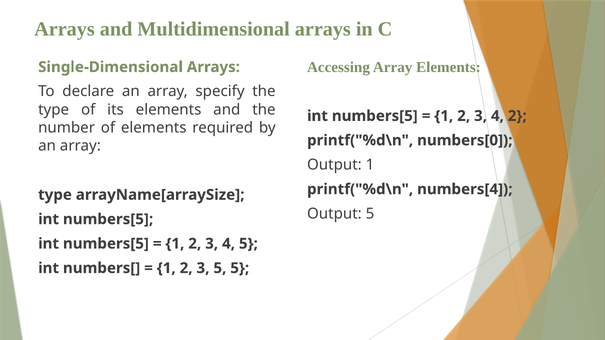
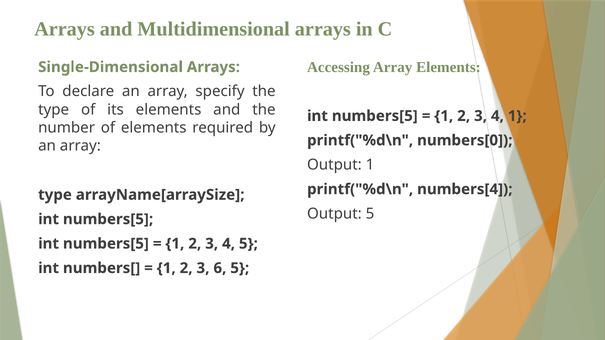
4 2: 2 -> 1
3 5: 5 -> 6
